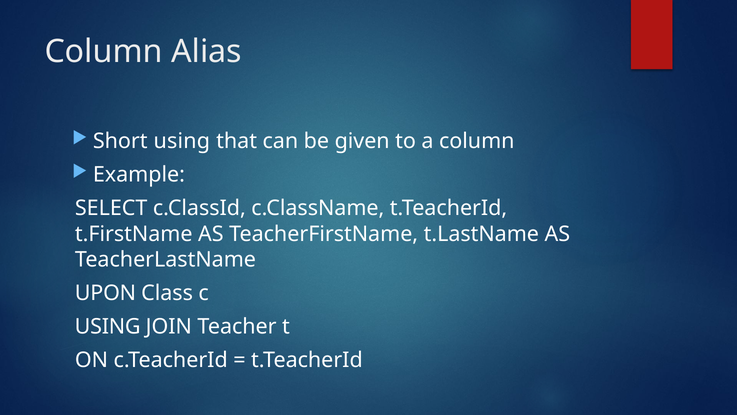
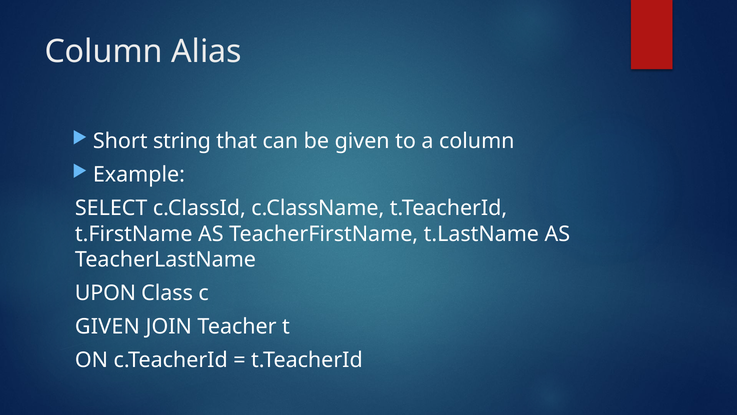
Short using: using -> string
USING at (108, 326): USING -> GIVEN
